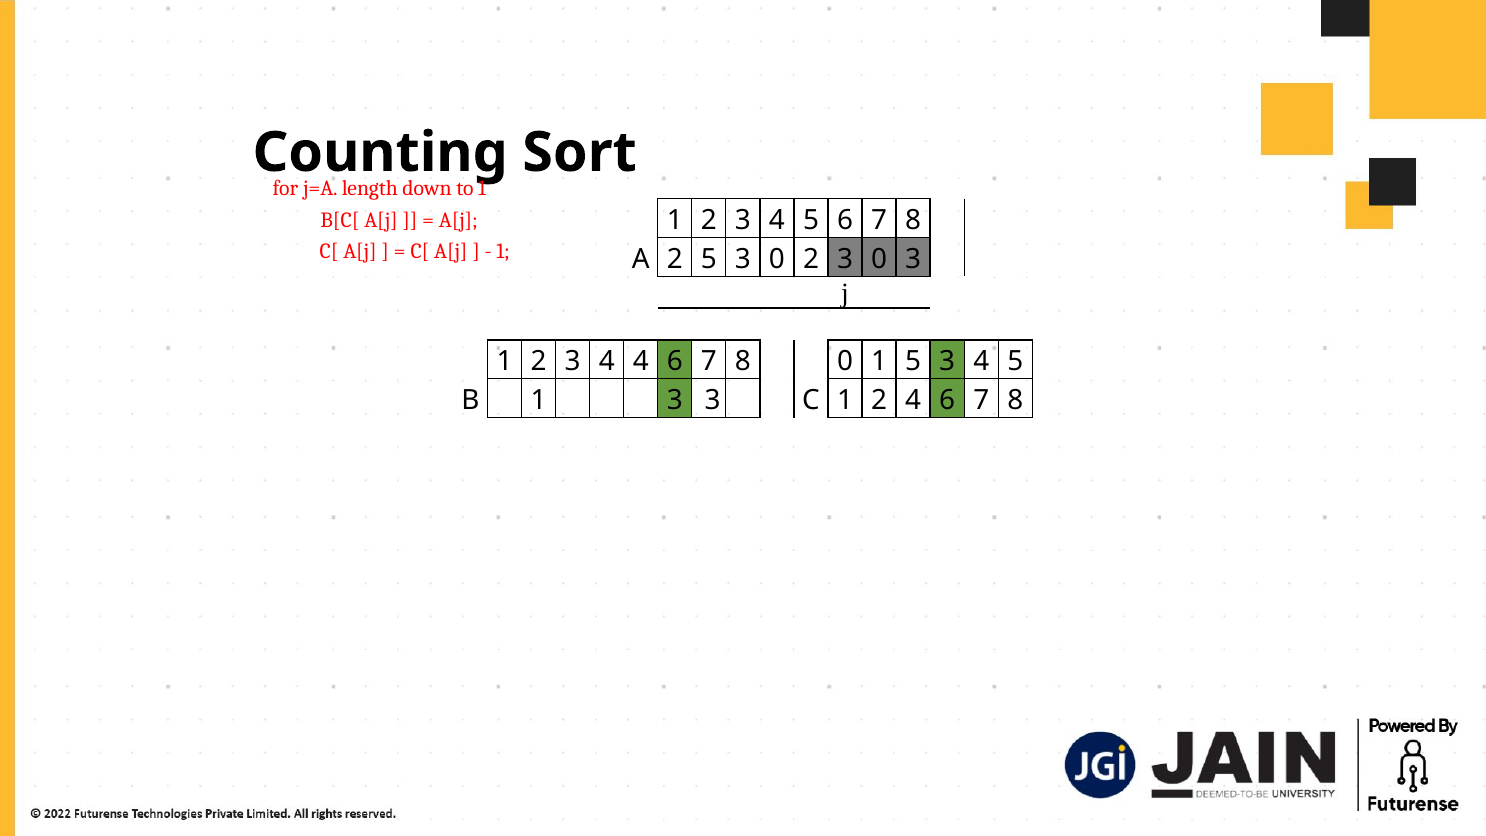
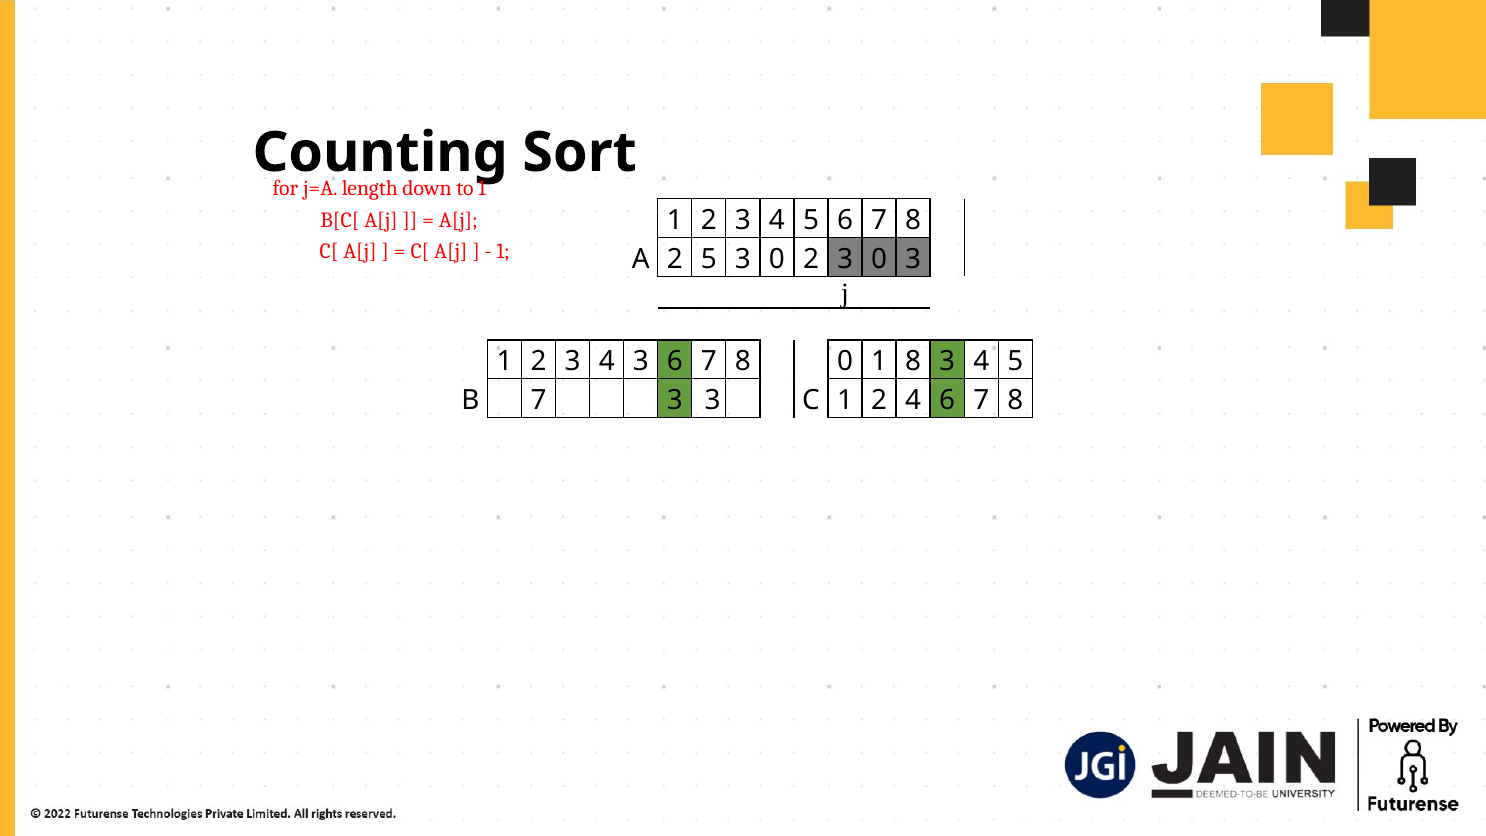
4 4: 4 -> 3
1 5: 5 -> 8
B 1: 1 -> 7
